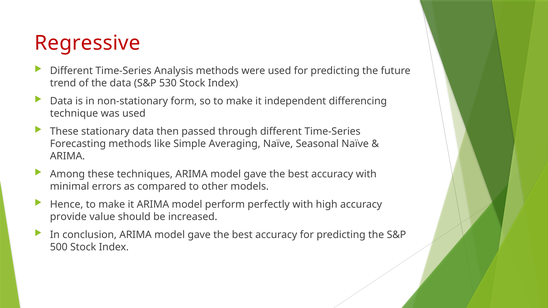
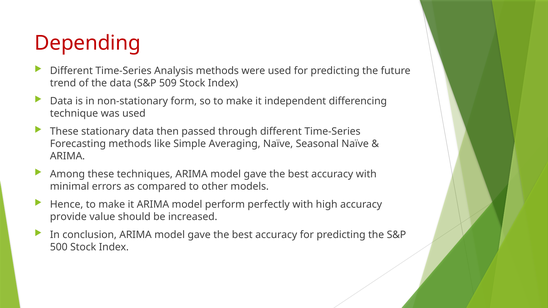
Regressive: Regressive -> Depending
530: 530 -> 509
